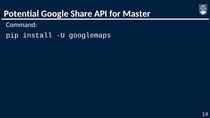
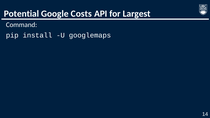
Share: Share -> Costs
Master: Master -> Largest
